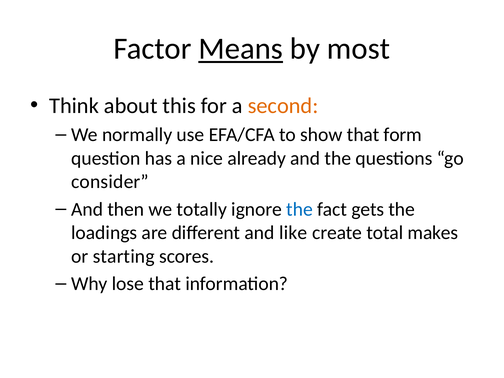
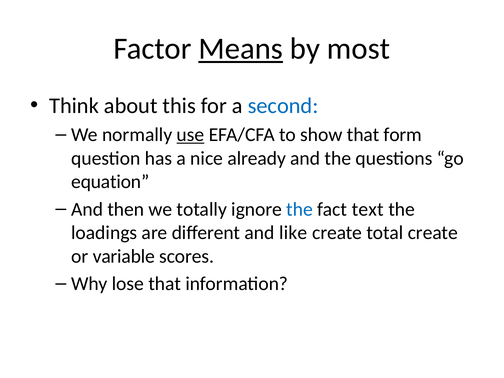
second colour: orange -> blue
use underline: none -> present
consider: consider -> equation
gets: gets -> text
total makes: makes -> create
starting: starting -> variable
